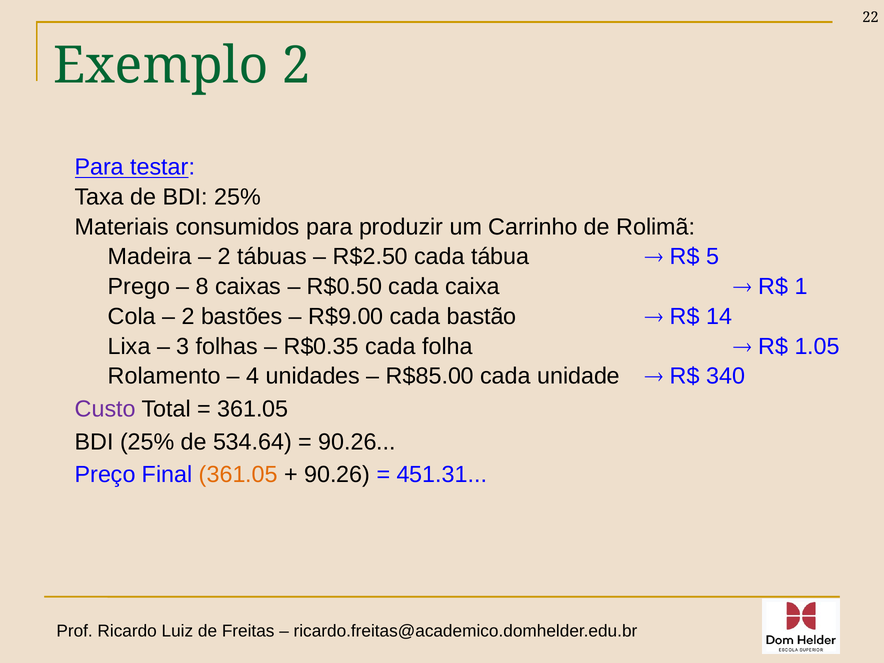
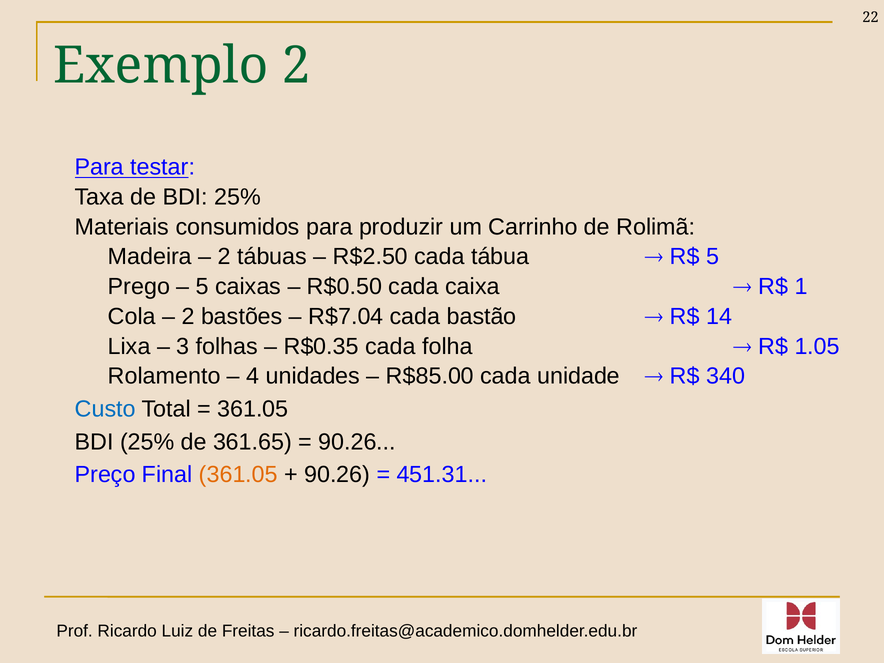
8 at (202, 287): 8 -> 5
R$9.00: R$9.00 -> R$7.04
Custo colour: purple -> blue
534.64: 534.64 -> 361.65
